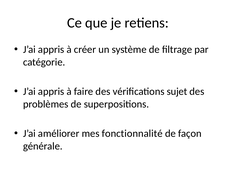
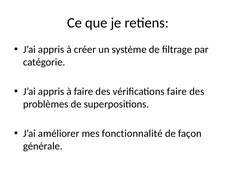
vérifications sujet: sujet -> faire
